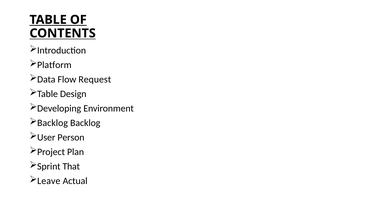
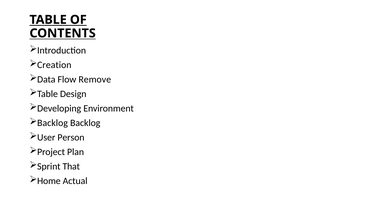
Platform: Platform -> Creation
Request: Request -> Remove
Leave: Leave -> Home
